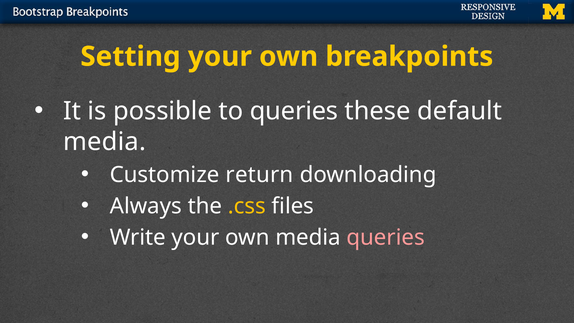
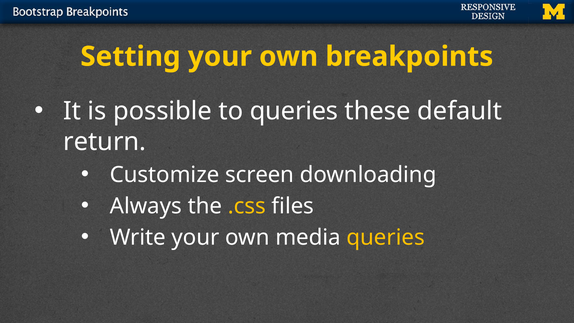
media at (105, 142): media -> return
return: return -> screen
queries at (386, 237) colour: pink -> yellow
